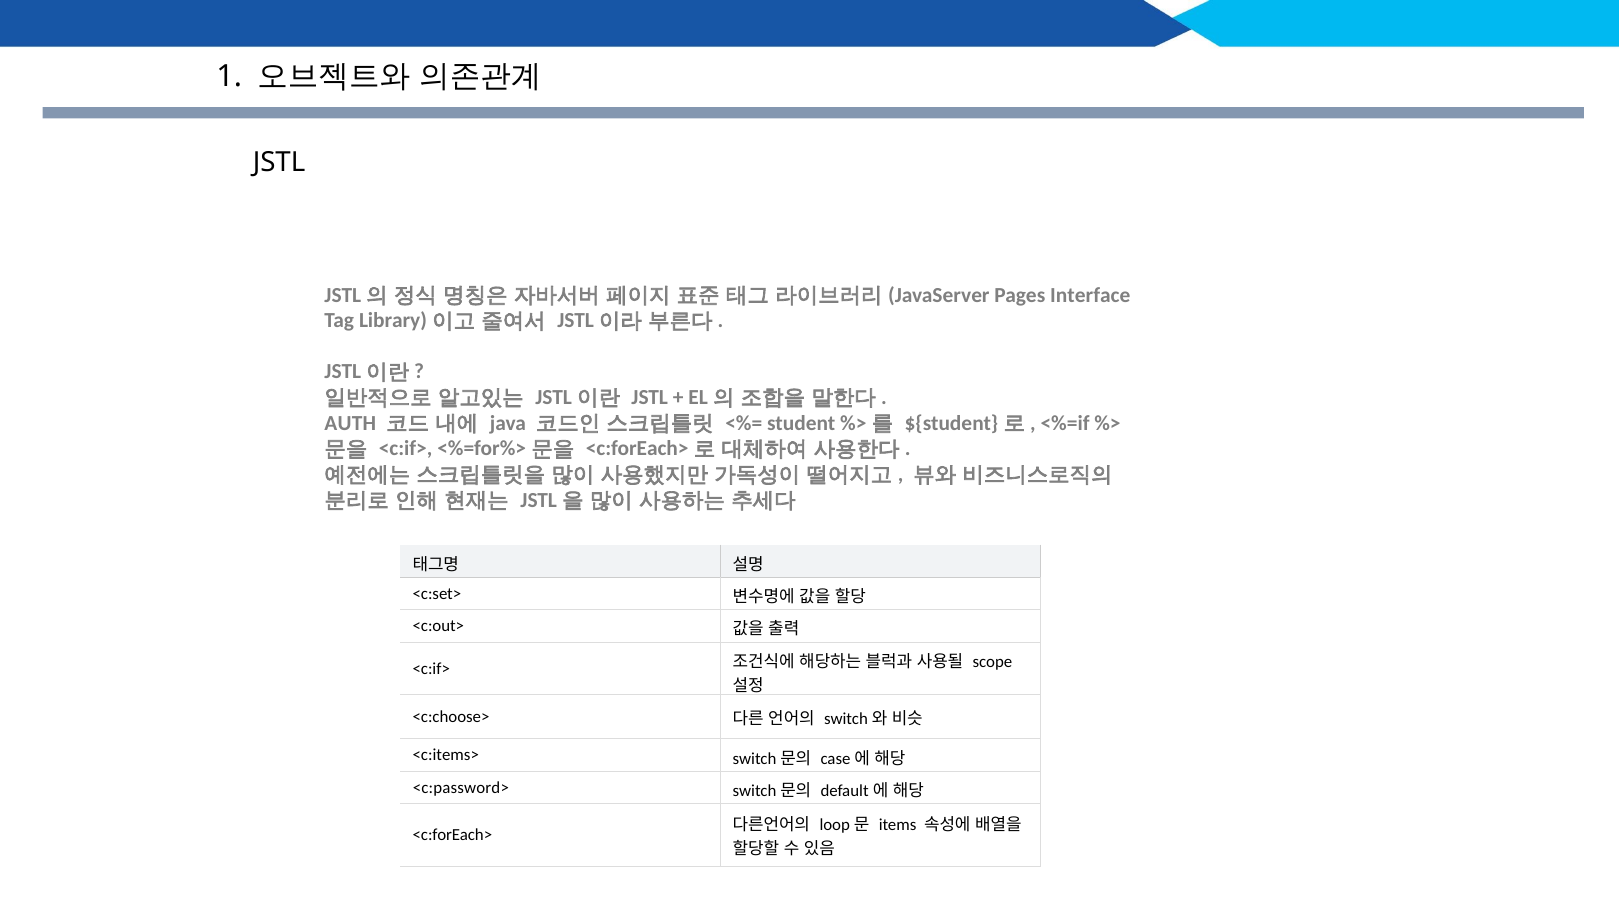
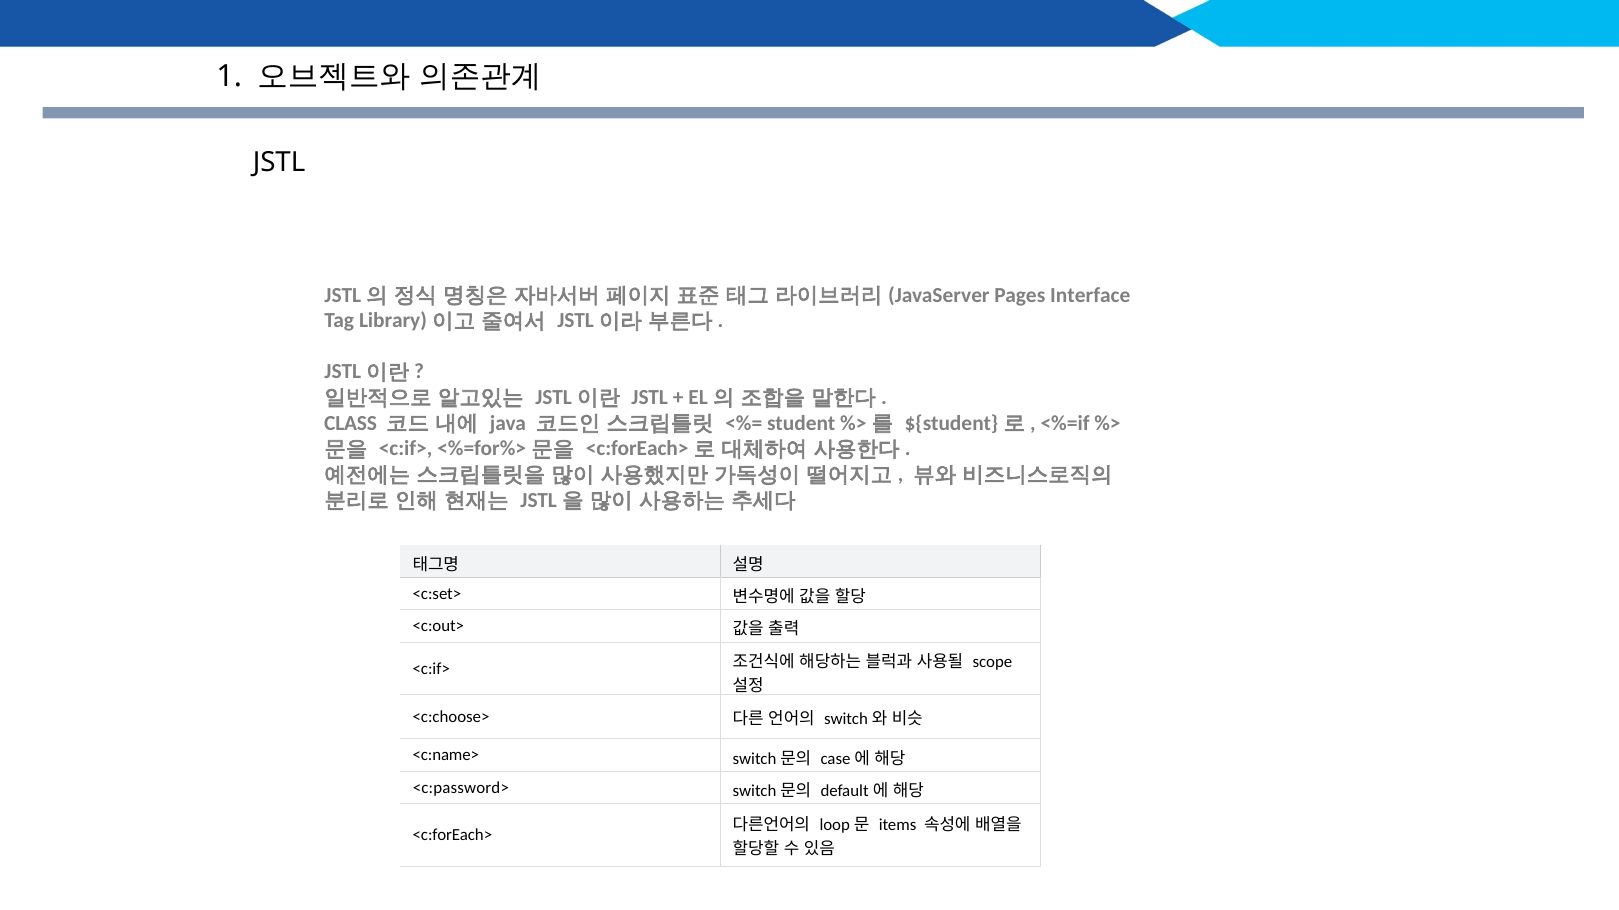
AUTH: AUTH -> CLASS
<c:items>: <c:items> -> <c:name>
